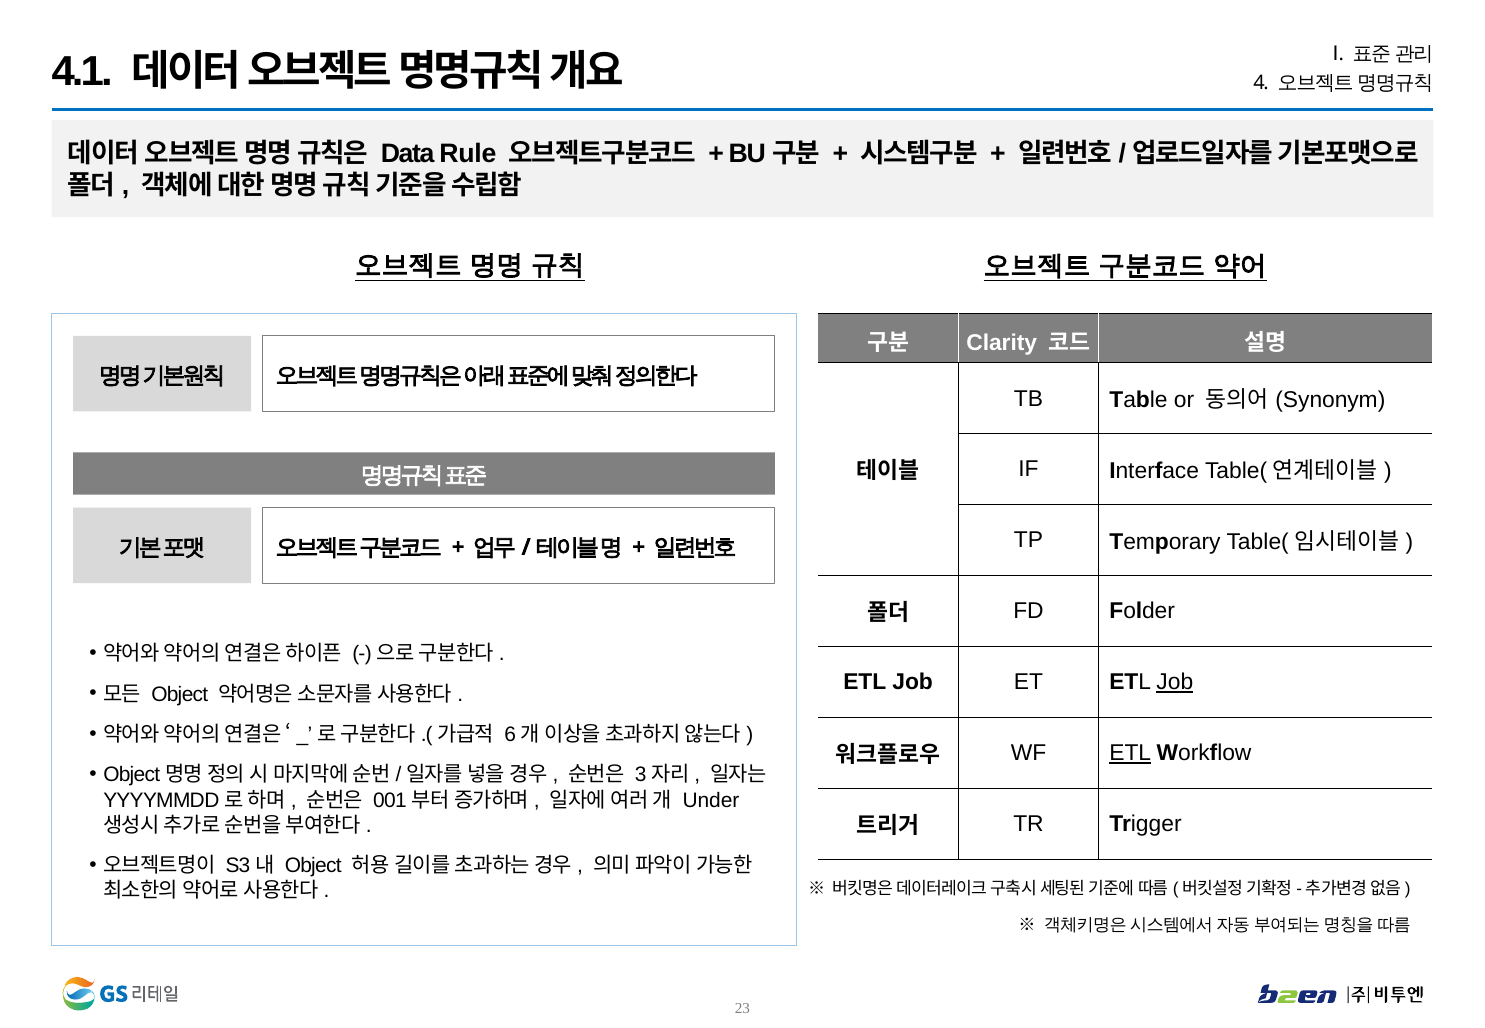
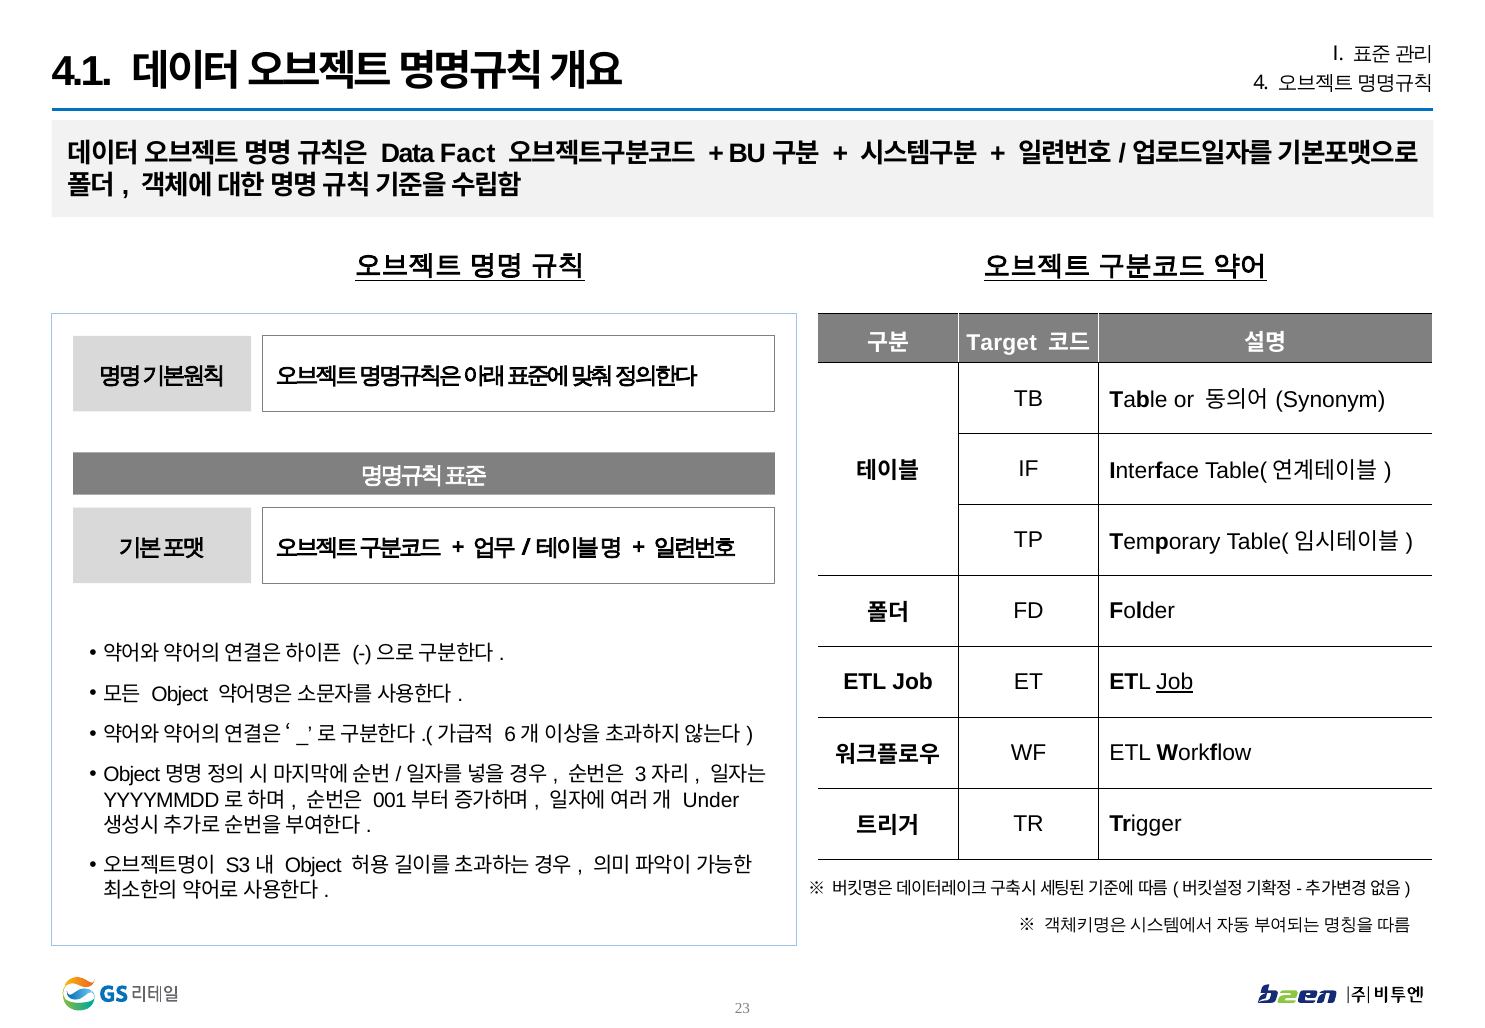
Rule: Rule -> Fact
Clarity: Clarity -> Target
ETL at (1130, 753) underline: present -> none
